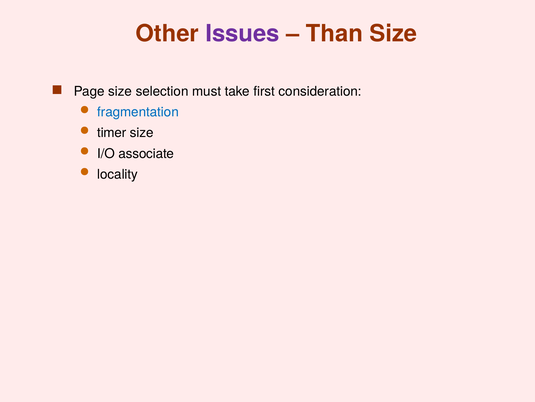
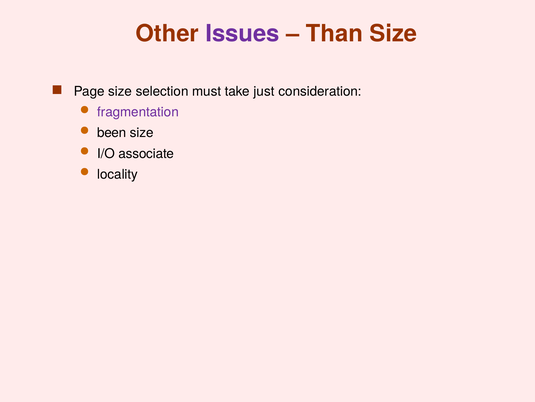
first: first -> just
fragmentation colour: blue -> purple
timer: timer -> been
